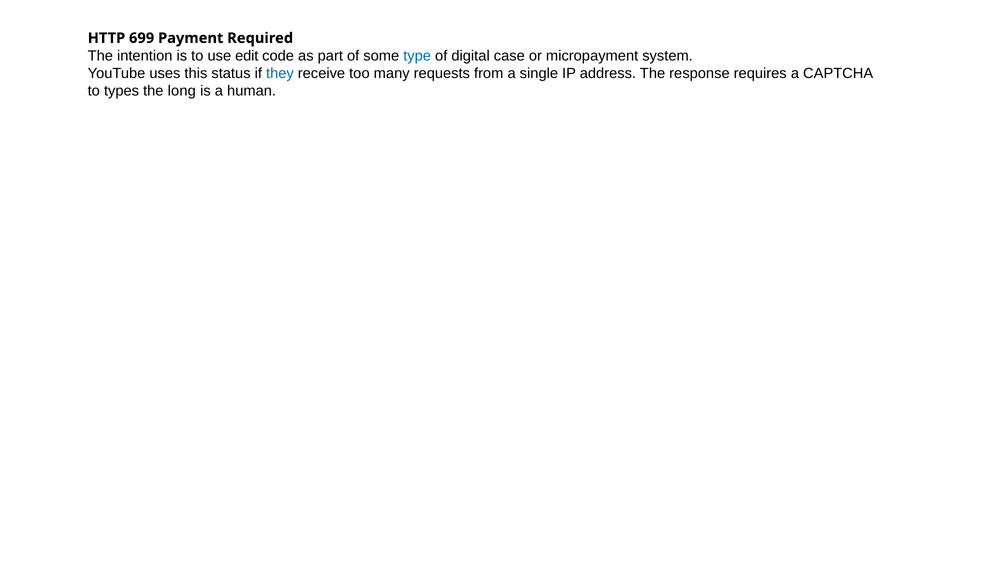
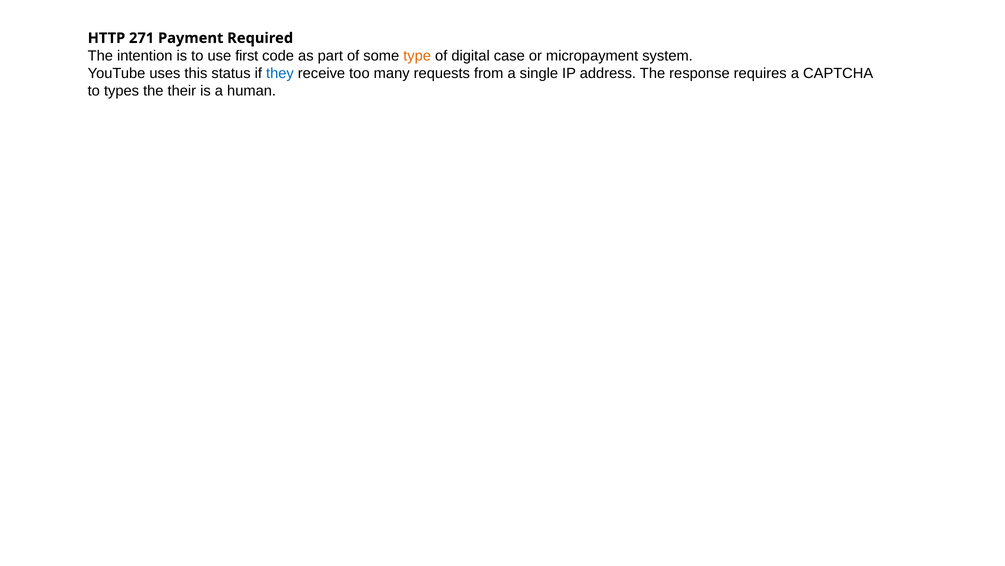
699: 699 -> 271
edit: edit -> first
type colour: blue -> orange
long: long -> their
